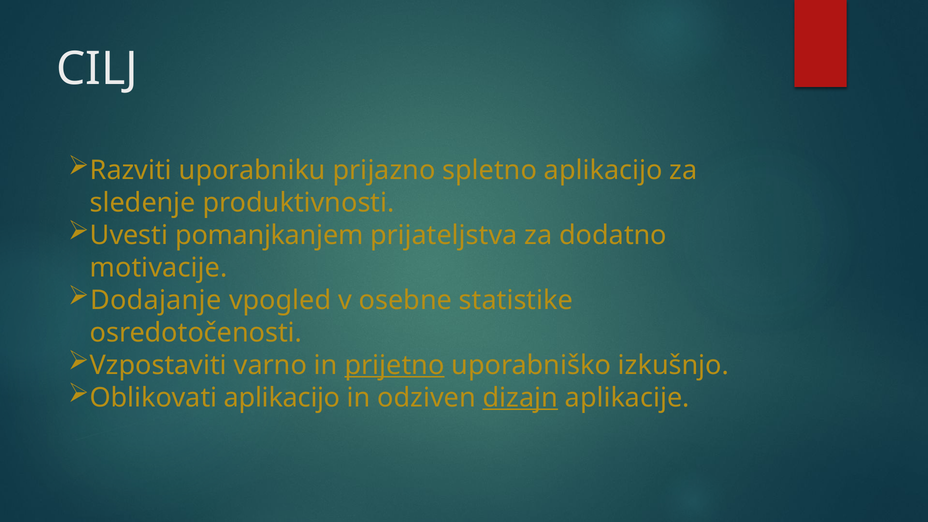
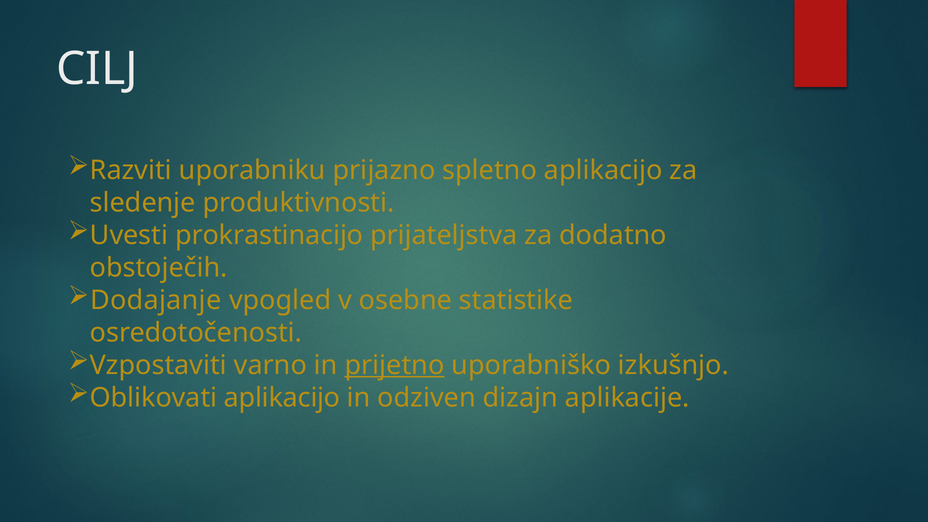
pomanjkanjem: pomanjkanjem -> prokrastinacijo
motivacije: motivacije -> obstoječih
dizajn underline: present -> none
